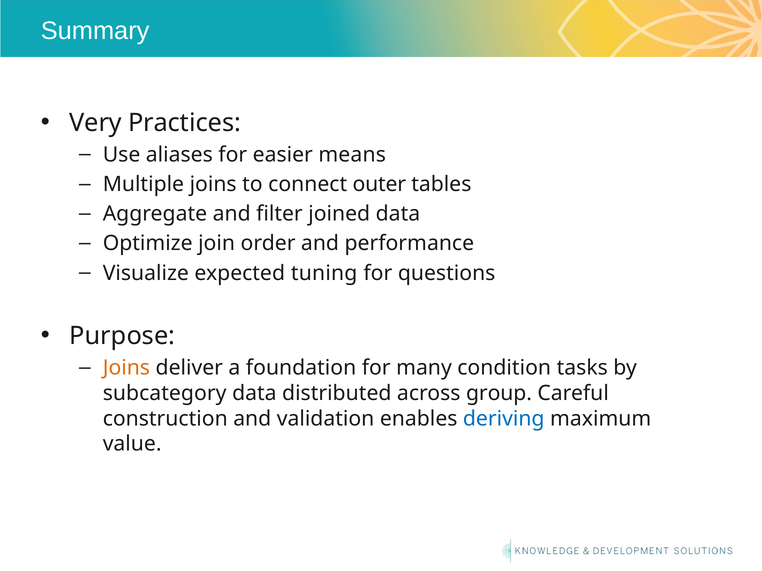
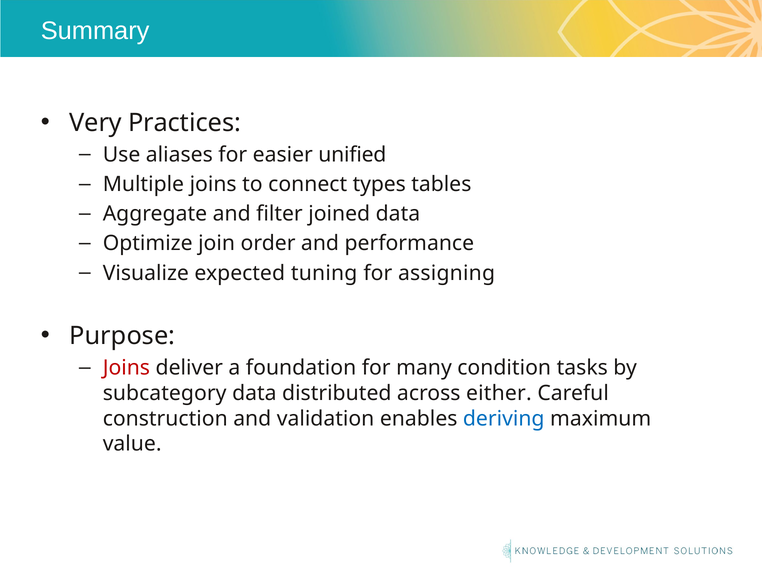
means: means -> unified
outer: outer -> types
questions: questions -> assigning
Joins at (126, 368) colour: orange -> red
group: group -> either
